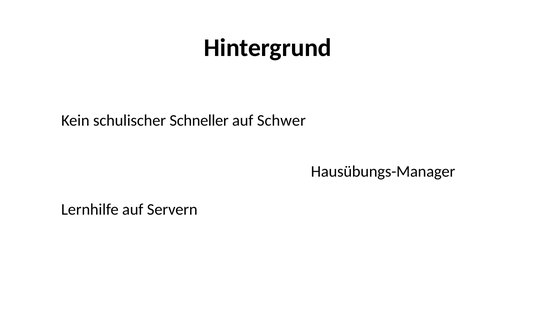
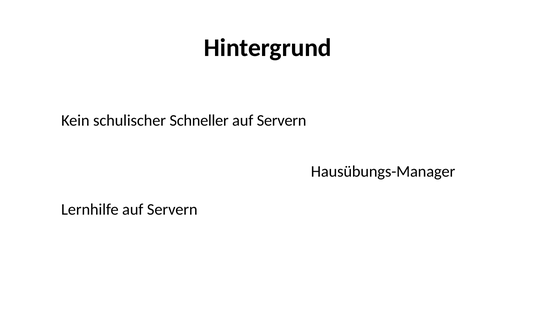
Schwer at (281, 121): Schwer -> Servern
